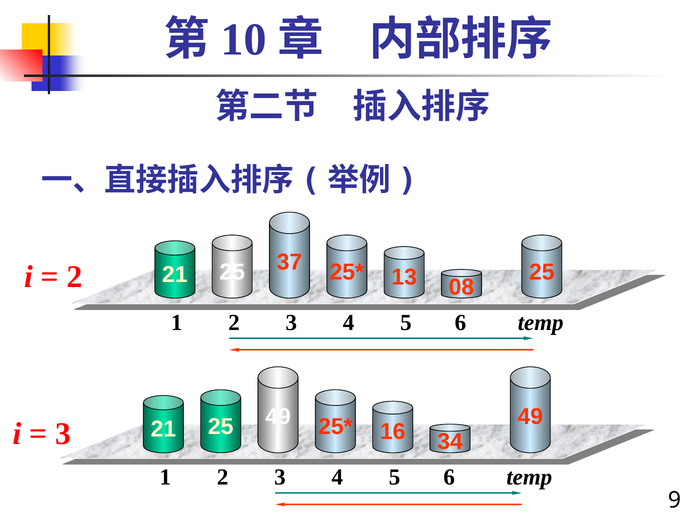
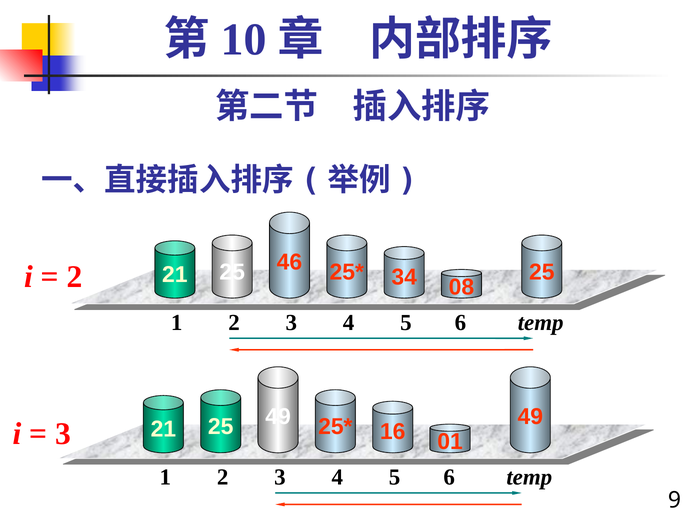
37: 37 -> 46
13: 13 -> 34
34: 34 -> 01
